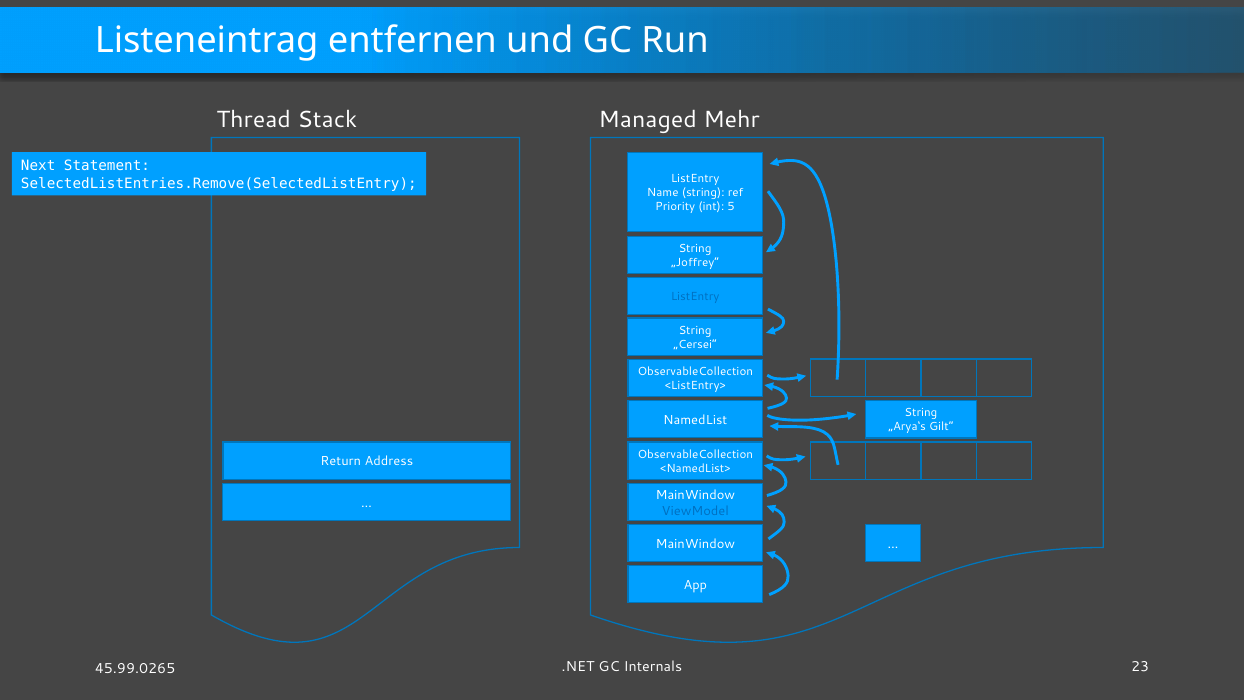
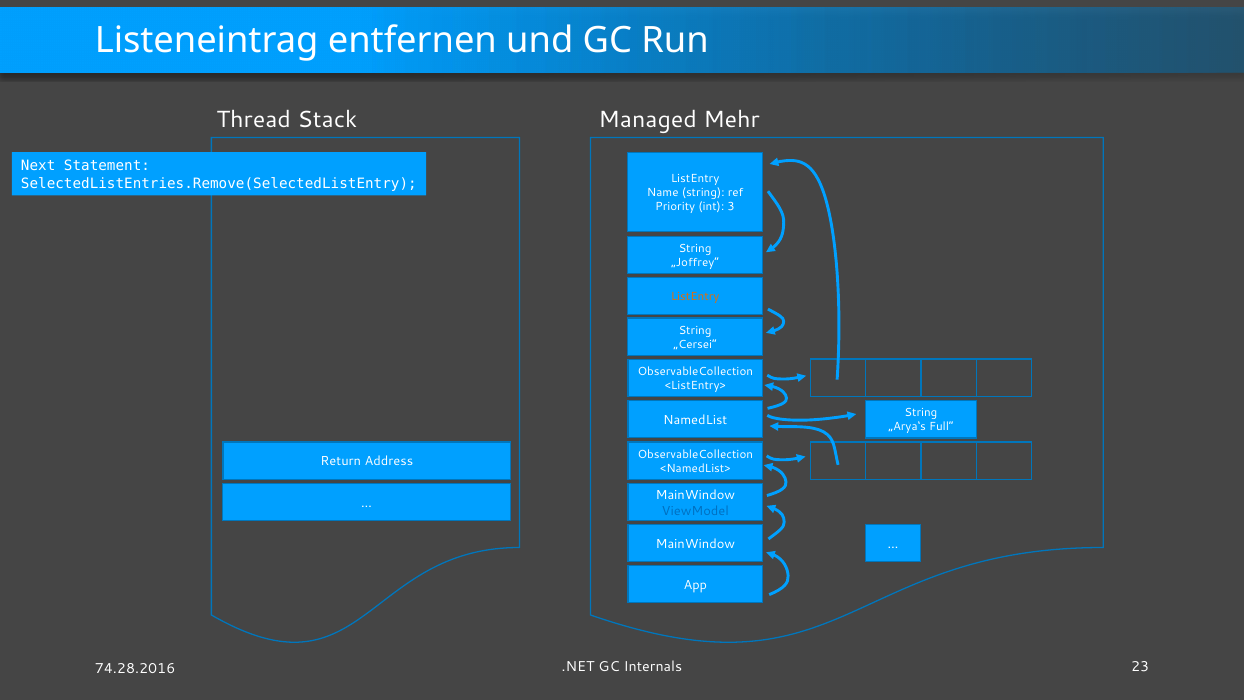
5: 5 -> 3
ListEntry at (695, 297) colour: blue -> orange
Gilt“: Gilt“ -> Full“
45.99.0265: 45.99.0265 -> 74.28.2016
